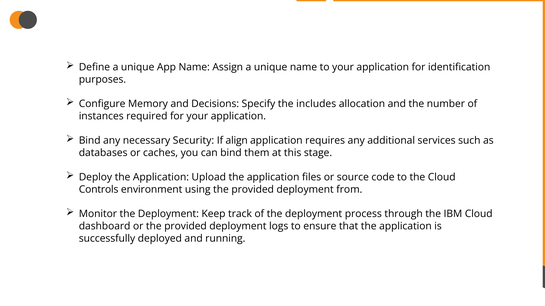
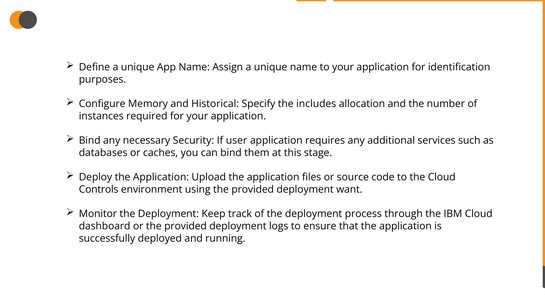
Decisions: Decisions -> Historical
align: align -> user
from: from -> want
